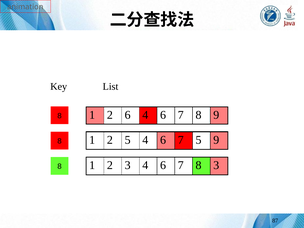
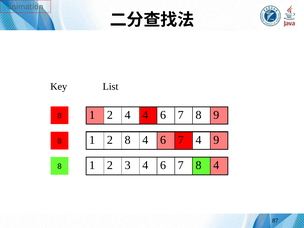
2 6: 6 -> 4
2 5: 5 -> 8
7 5: 5 -> 4
7 8 3: 3 -> 4
